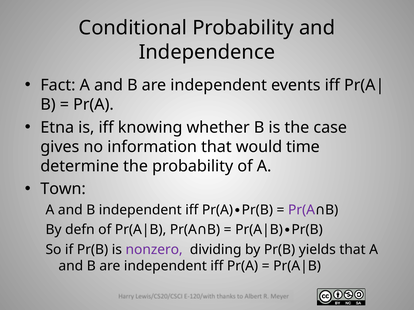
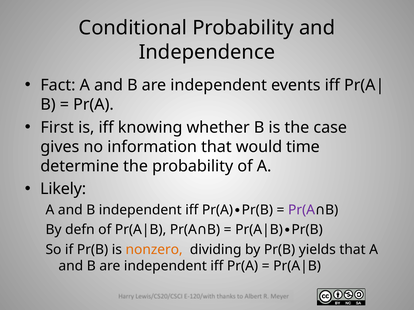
Etna: Etna -> First
Town: Town -> Likely
nonzero colour: purple -> orange
